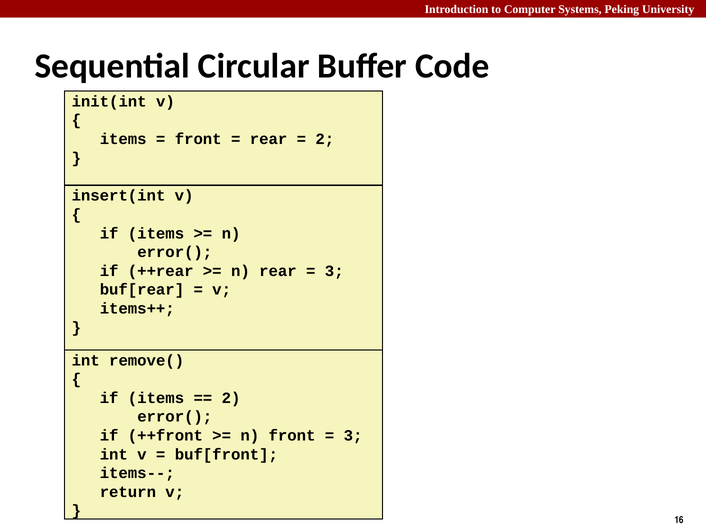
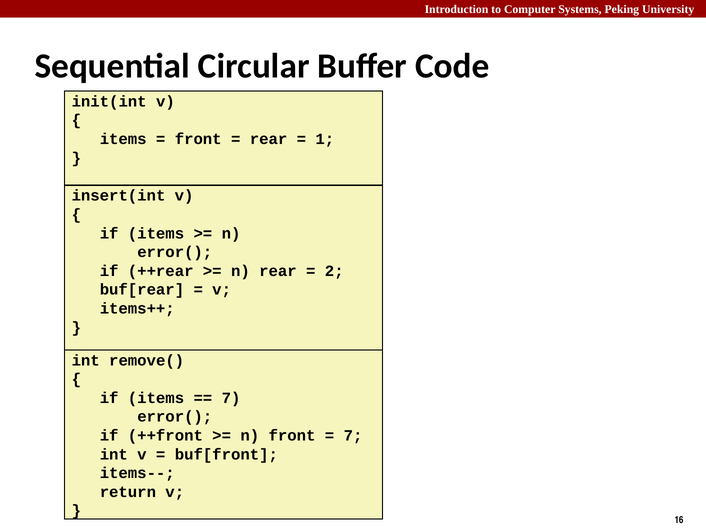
2 at (325, 139): 2 -> 1
3 at (334, 271): 3 -> 2
2 at (231, 398): 2 -> 7
3 at (353, 436): 3 -> 7
